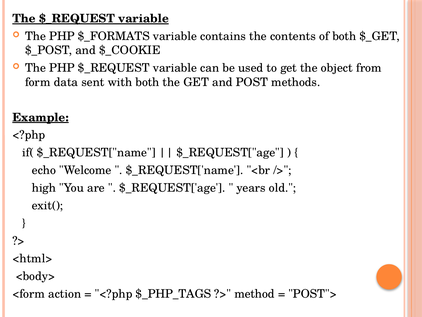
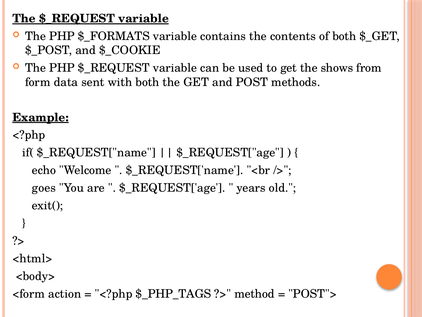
object: object -> shows
high: high -> goes
